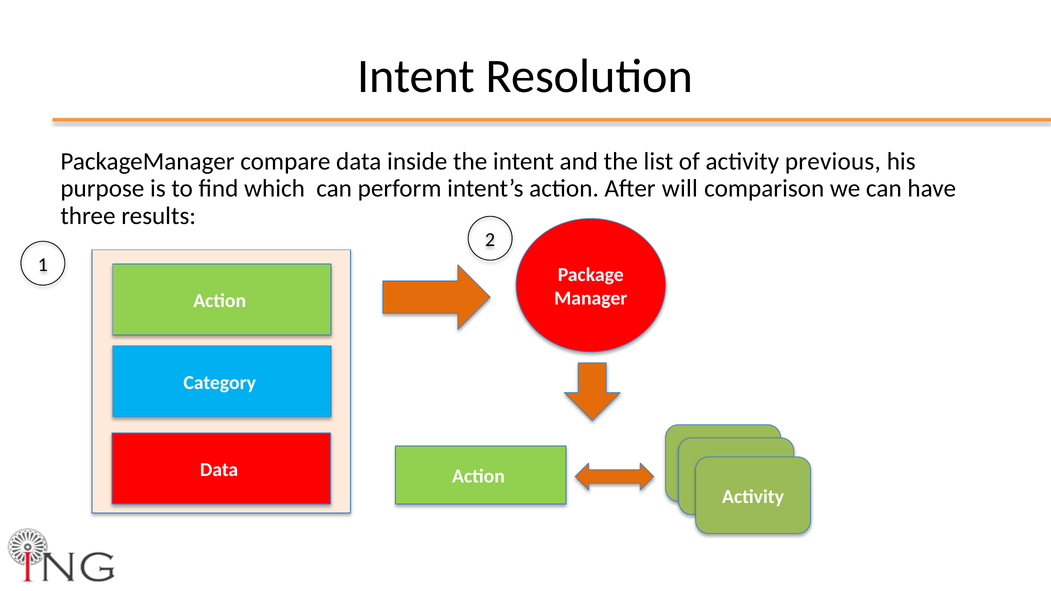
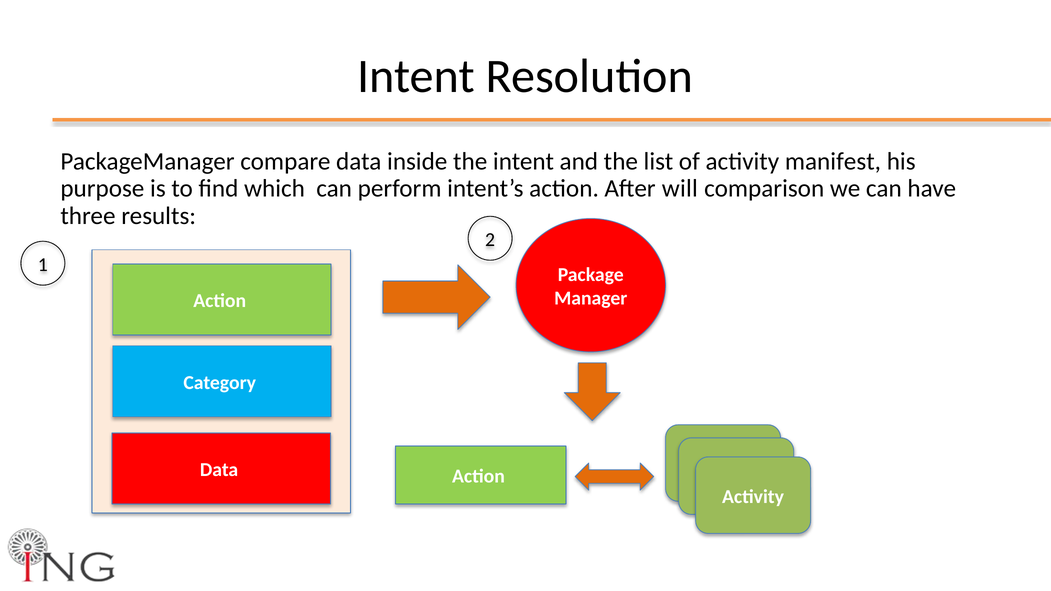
previous: previous -> manifest
